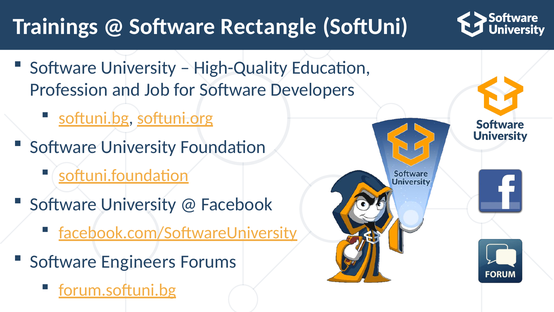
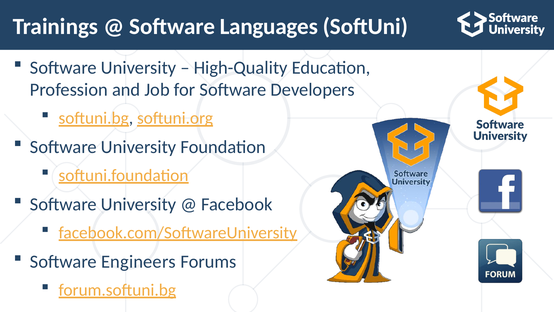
Rectangle: Rectangle -> Languages
